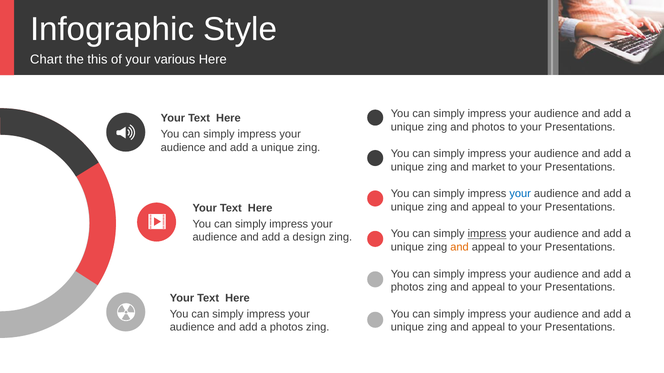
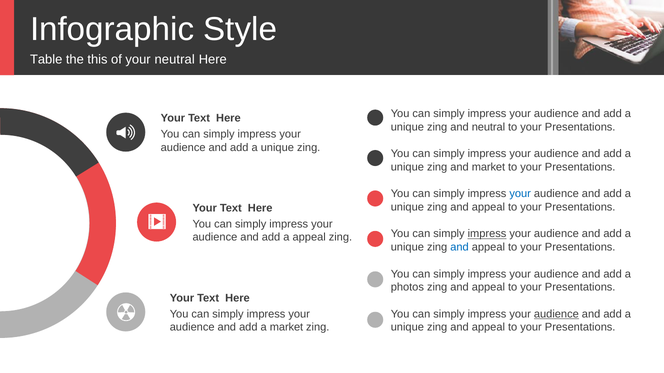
Chart: Chart -> Table
your various: various -> neutral
and photos: photos -> neutral
a design: design -> appeal
and at (460, 247) colour: orange -> blue
audience at (556, 314) underline: none -> present
photos at (286, 328): photos -> market
